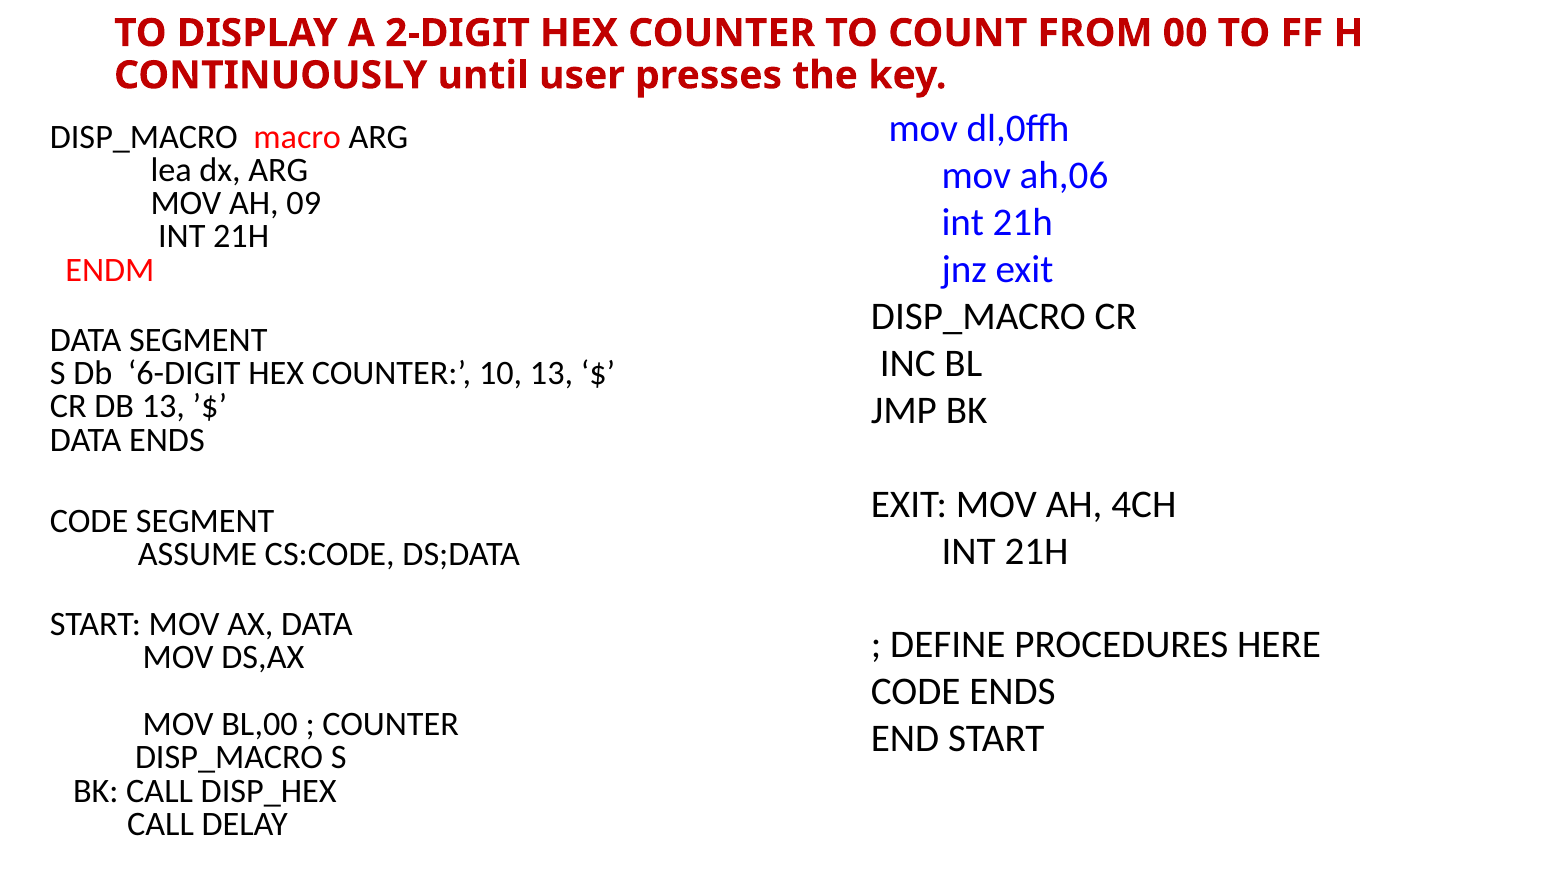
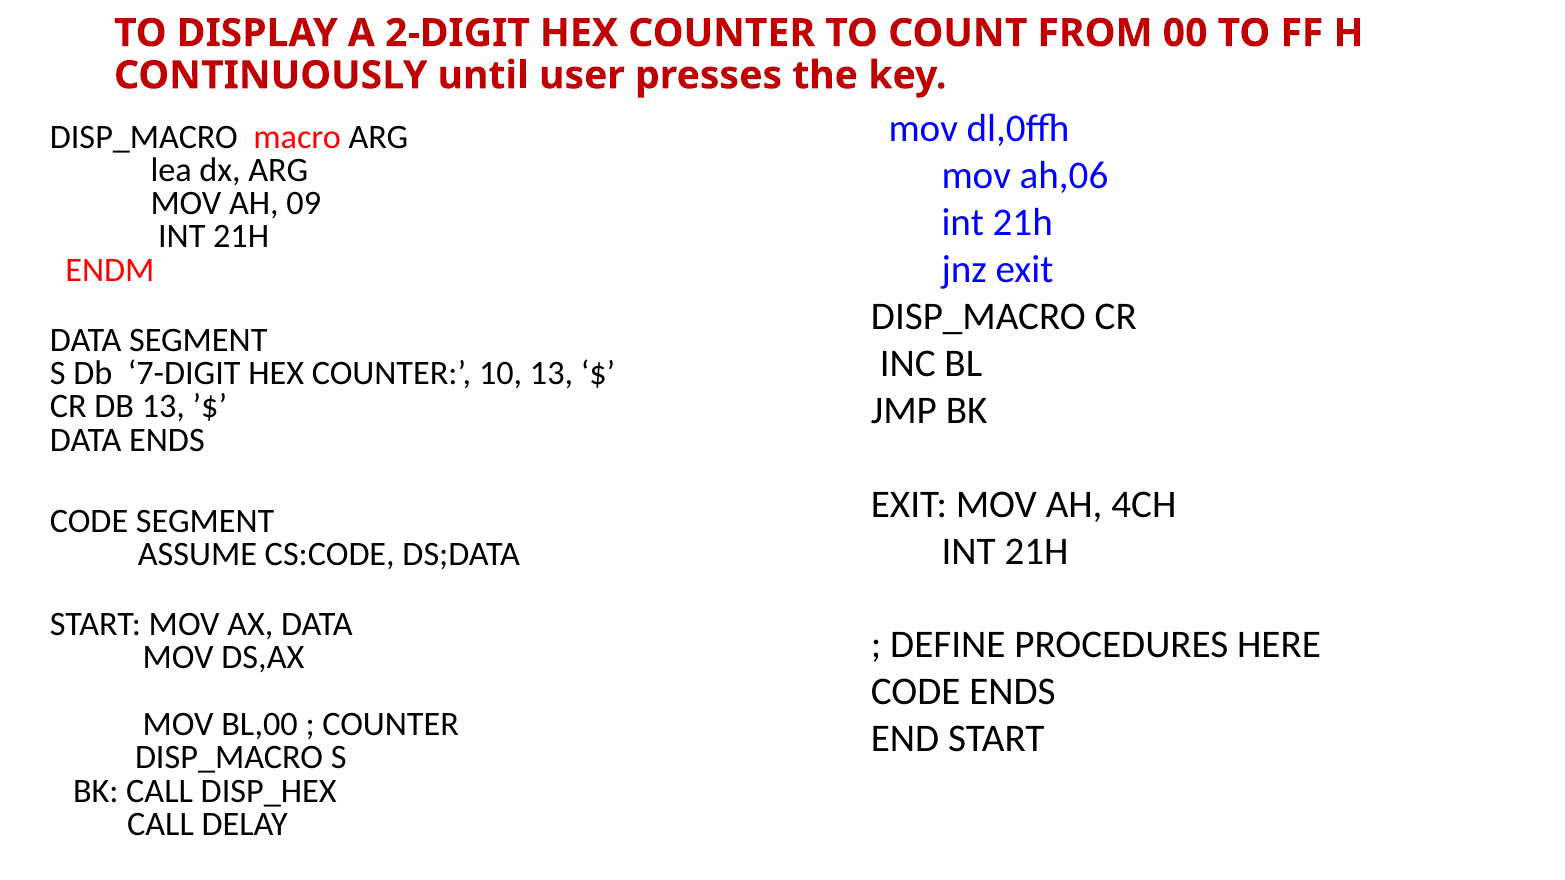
6-DIGIT: 6-DIGIT -> 7-DIGIT
